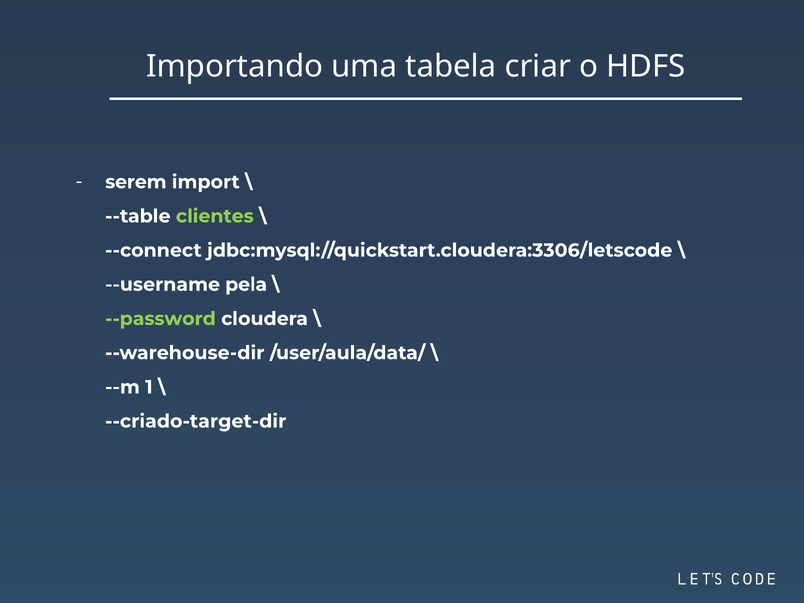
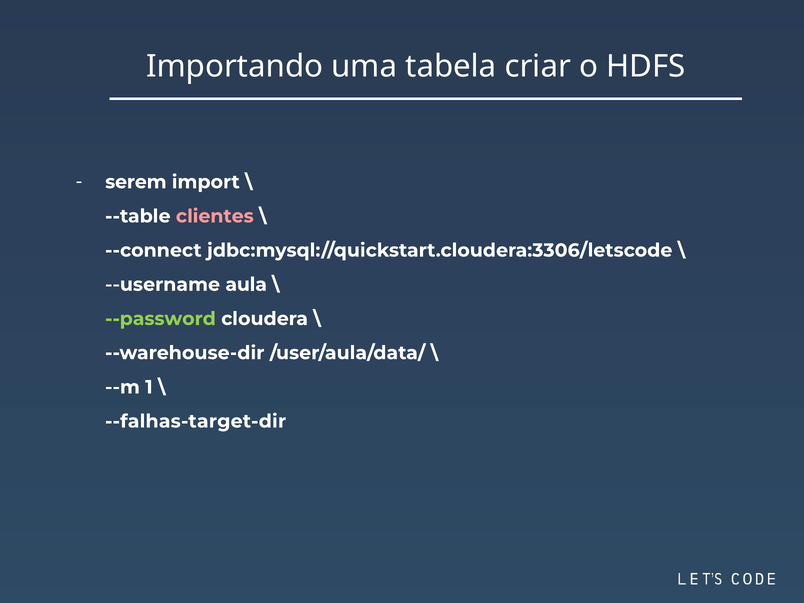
clientes colour: light green -> pink
pela: pela -> aula
--criado-target-dir: --criado-target-dir -> --falhas-target-dir
